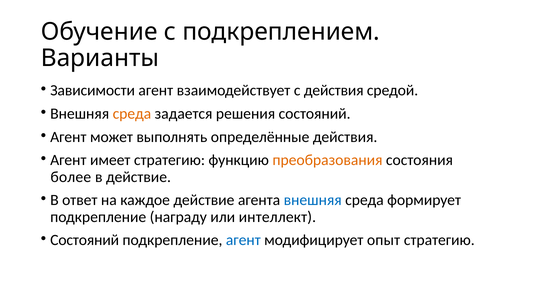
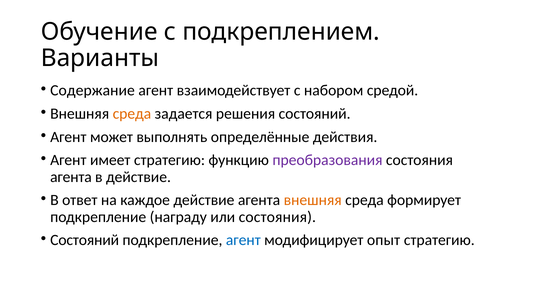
Зависимости: Зависимости -> Содержание
с действия: действия -> набором
преобразования colour: orange -> purple
более at (71, 177): более -> агента
внешняя at (313, 200) colour: blue -> orange
или интеллект: интеллект -> состояния
